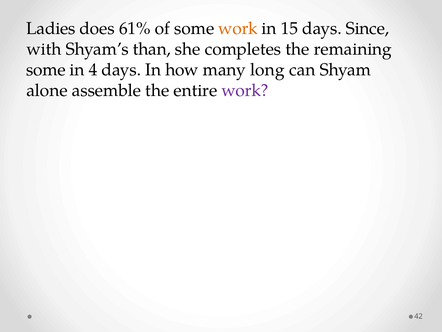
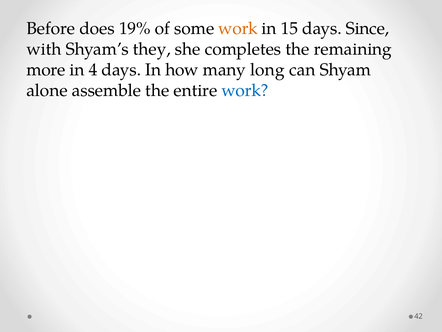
Ladies: Ladies -> Before
61%: 61% -> 19%
than: than -> they
some at (46, 70): some -> more
work at (245, 90) colour: purple -> blue
